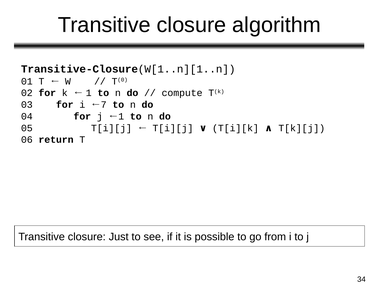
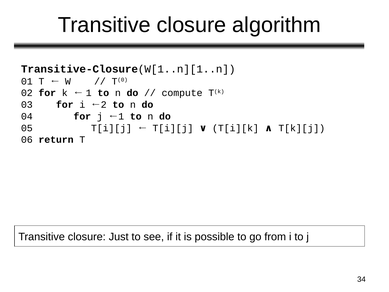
7: 7 -> 2
